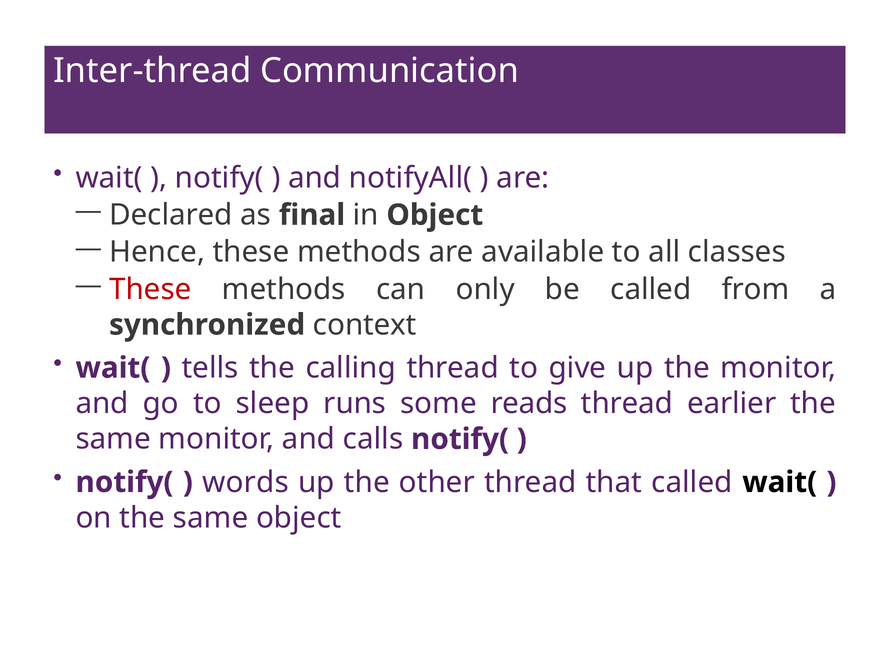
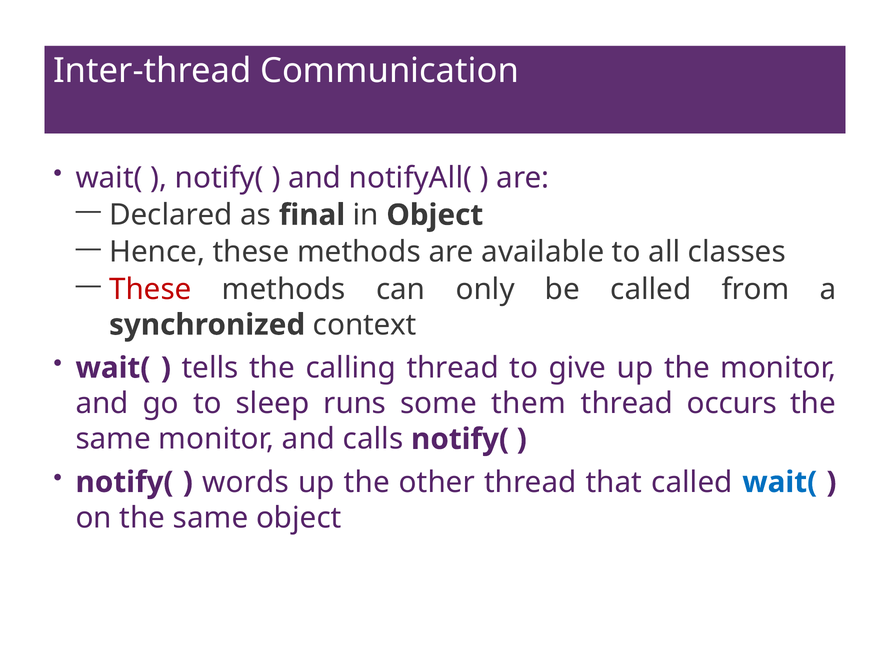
reads: reads -> them
earlier: earlier -> occurs
wait( at (780, 482) colour: black -> blue
